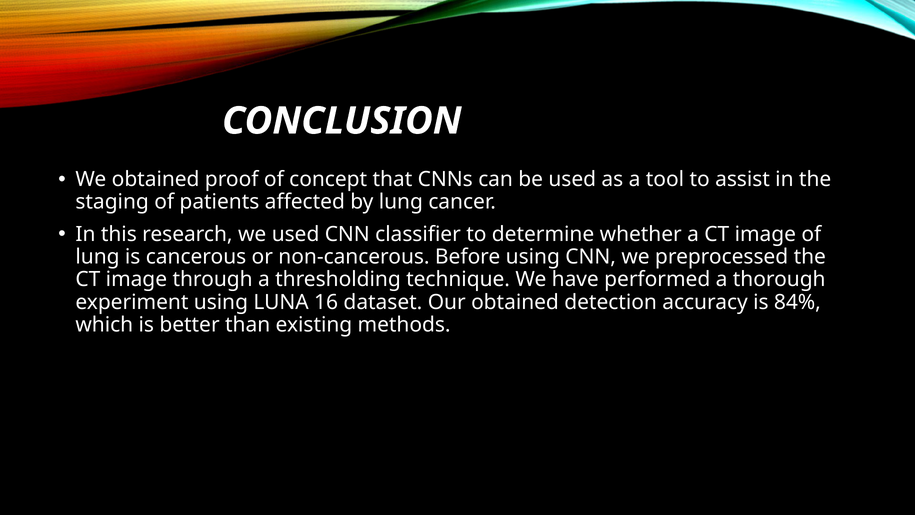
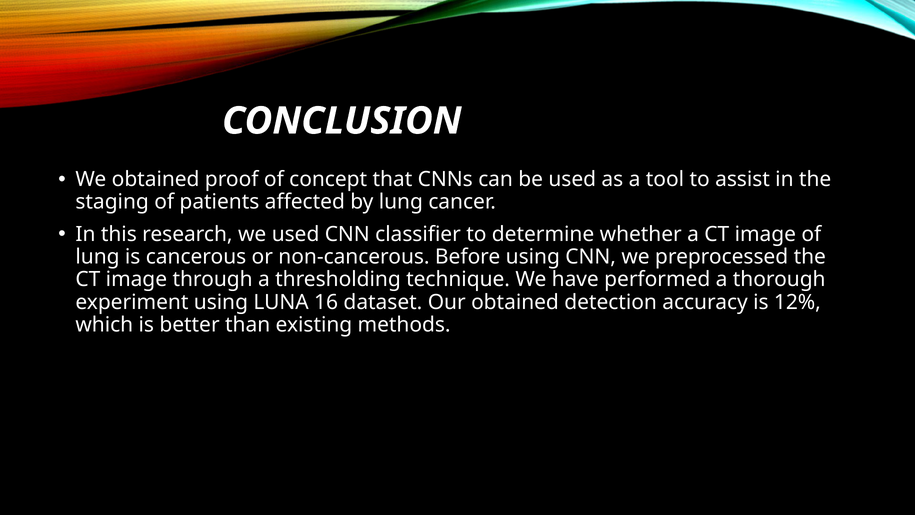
84%: 84% -> 12%
